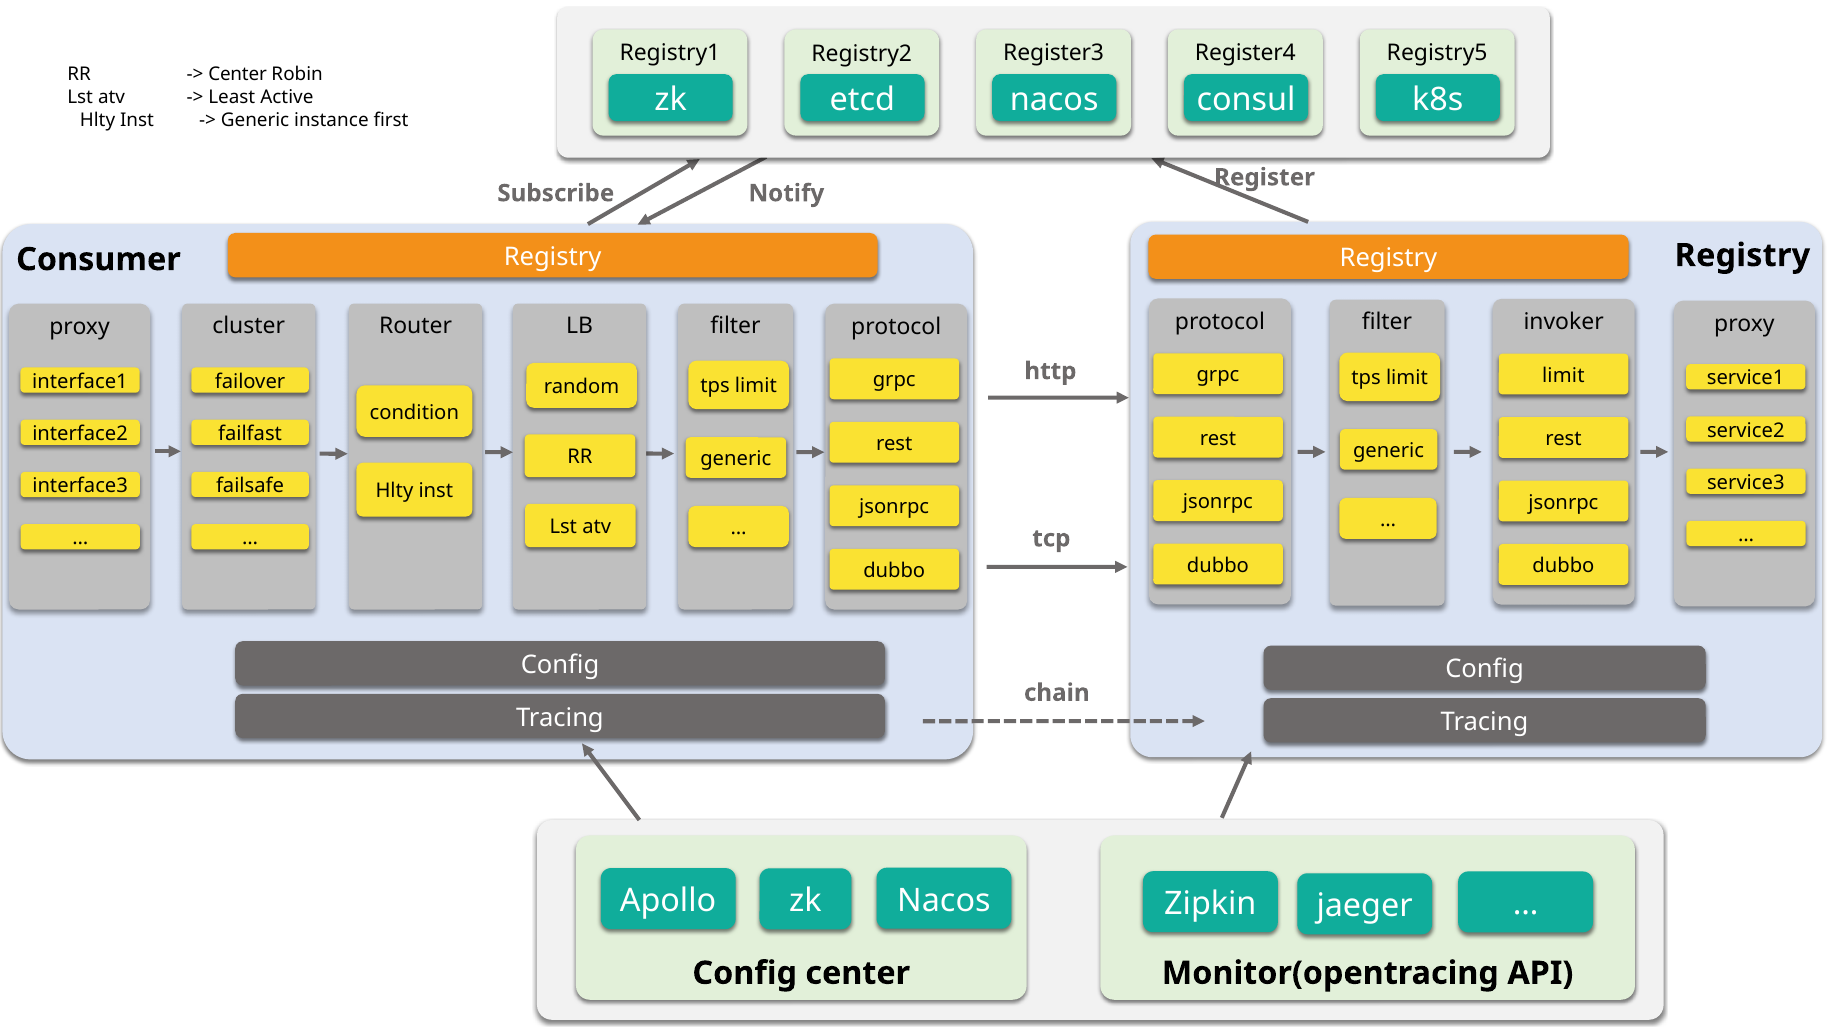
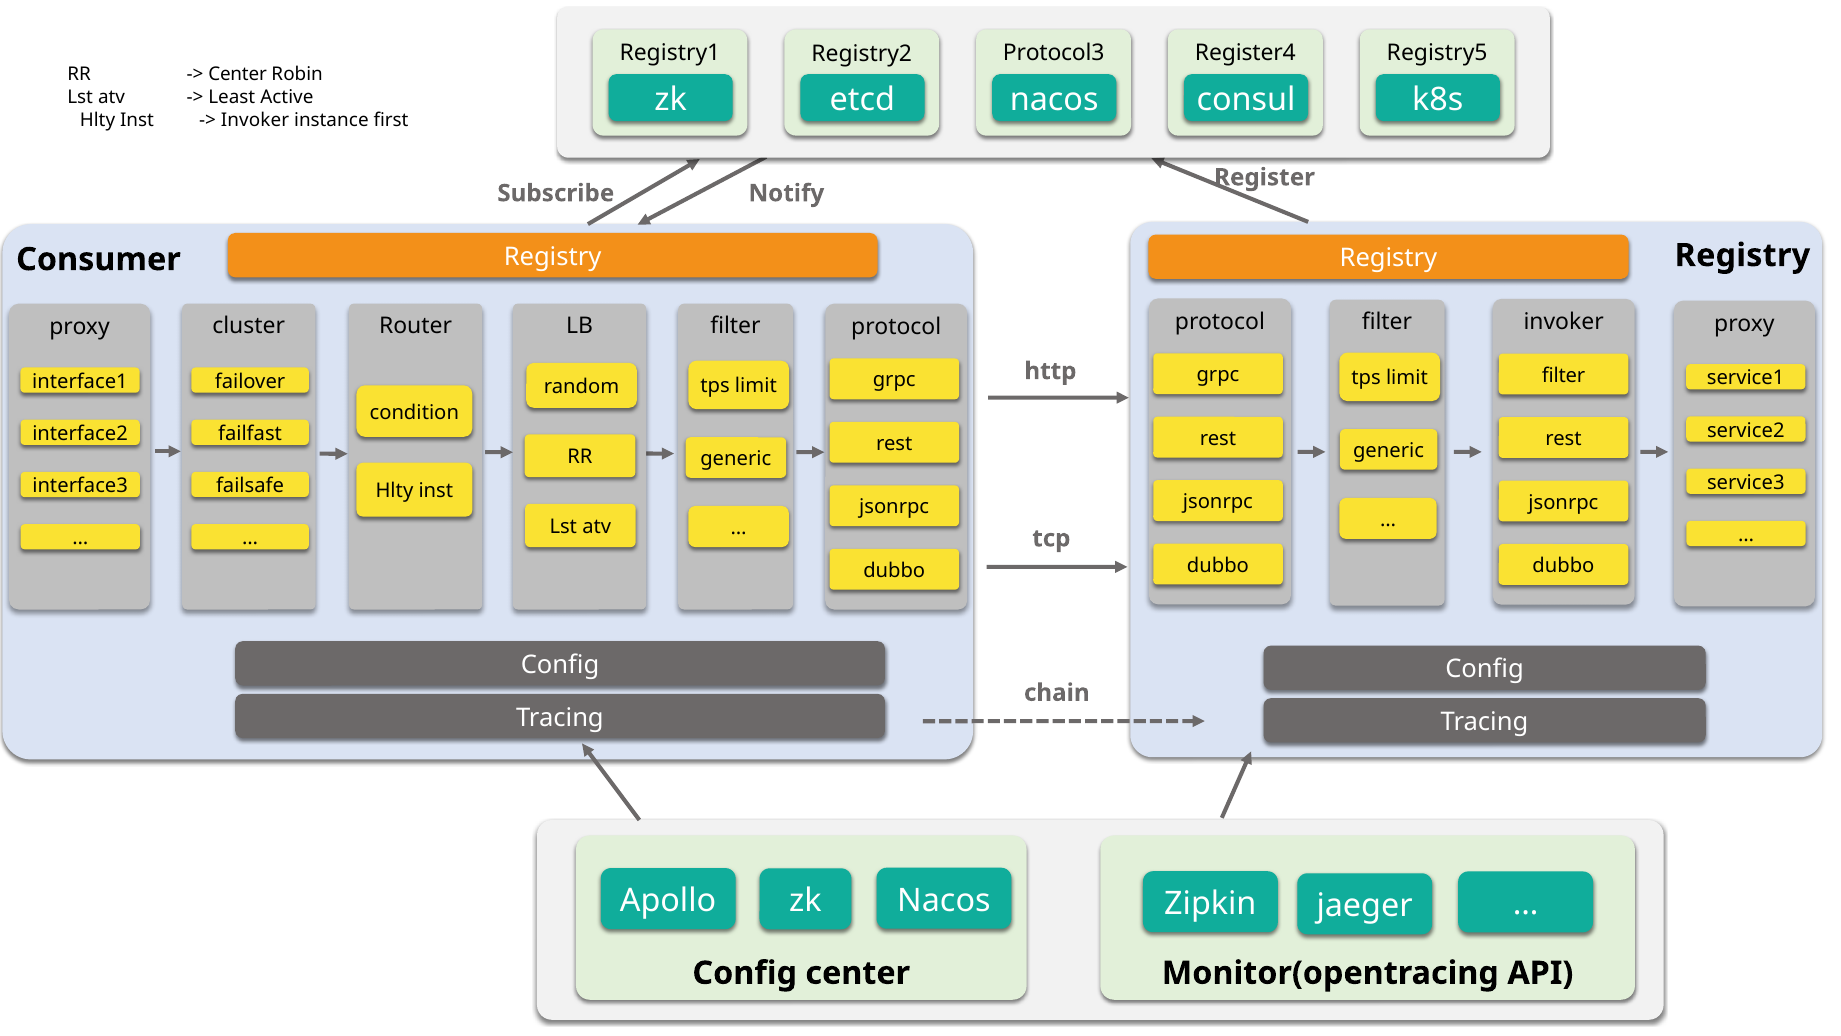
Register3: Register3 -> Protocol3
Generic at (255, 120): Generic -> Invoker
limit at (1563, 375): limit -> filter
